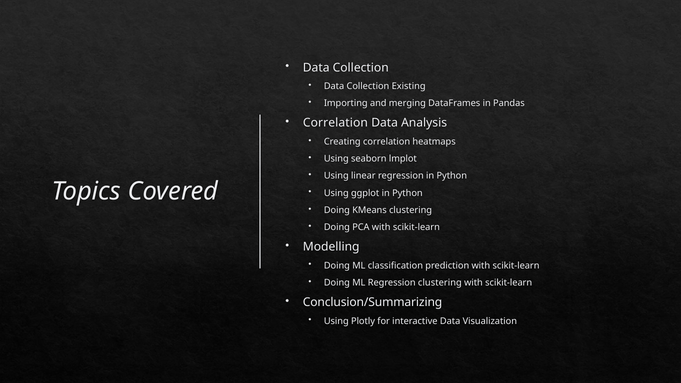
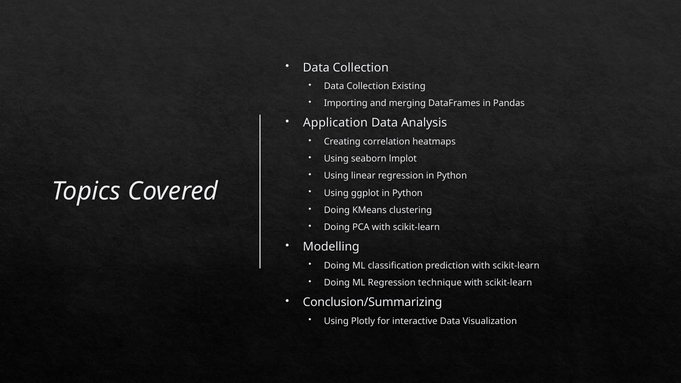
Correlation at (335, 123): Correlation -> Application
Regression clustering: clustering -> technique
